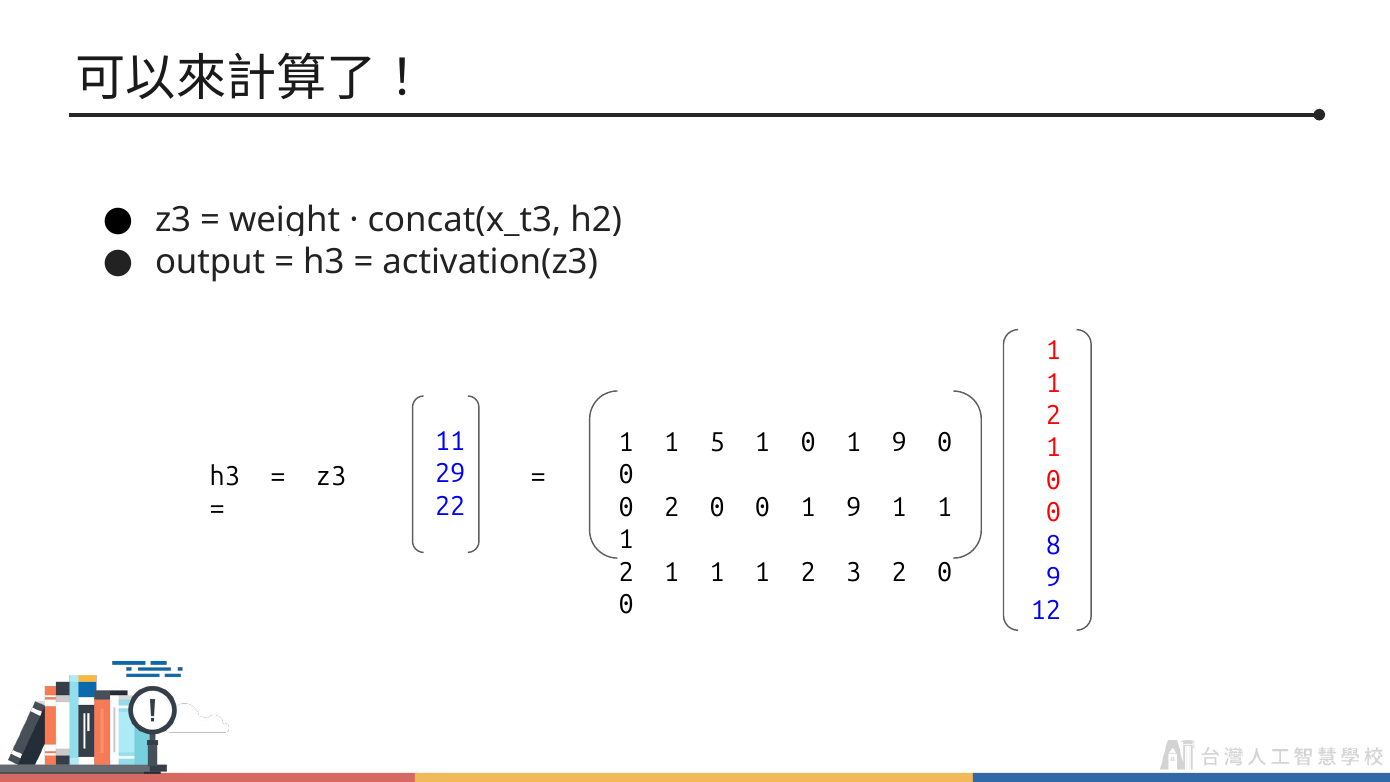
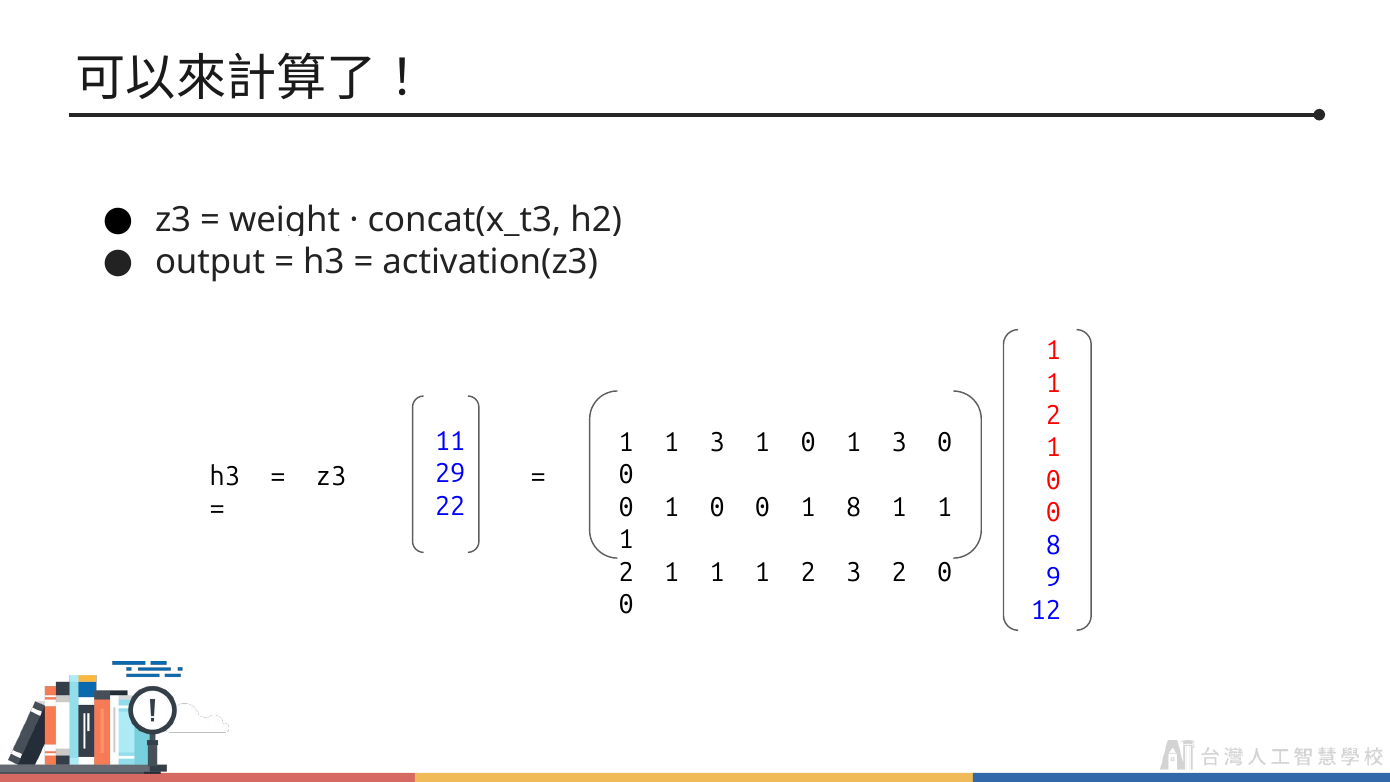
1 1 5: 5 -> 3
1 0 1 9: 9 -> 3
2 at (672, 507): 2 -> 1
0 0 1 9: 9 -> 8
